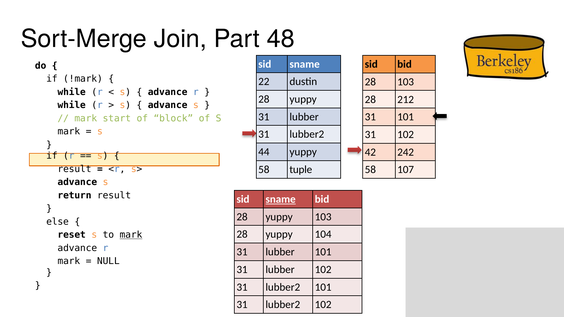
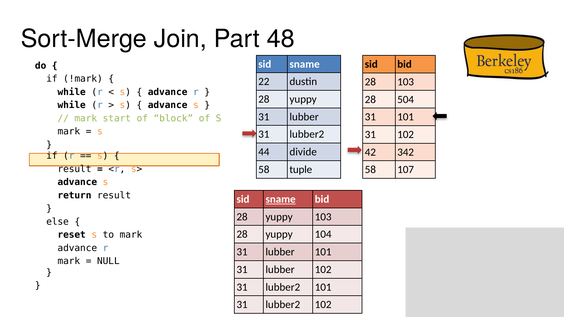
212: 212 -> 504
44 yuppy: yuppy -> divide
242: 242 -> 342
mark at (131, 235) underline: present -> none
